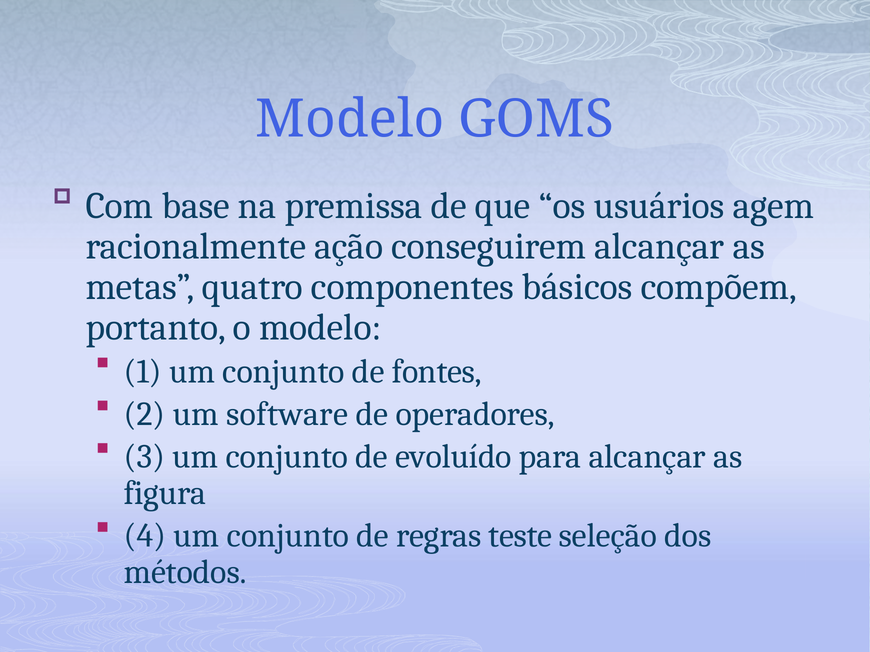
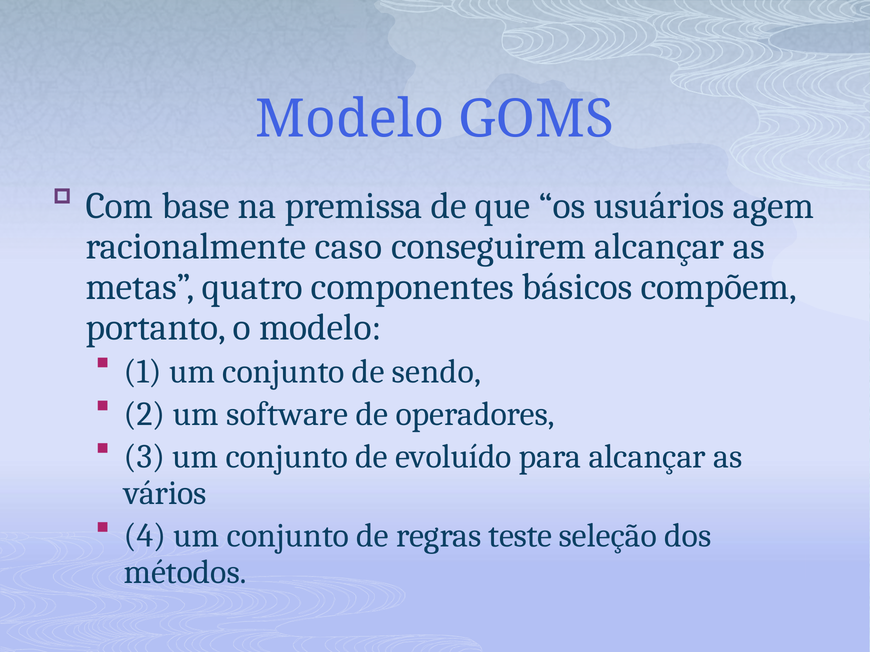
ação: ação -> caso
fontes: fontes -> sendo
figura: figura -> vários
